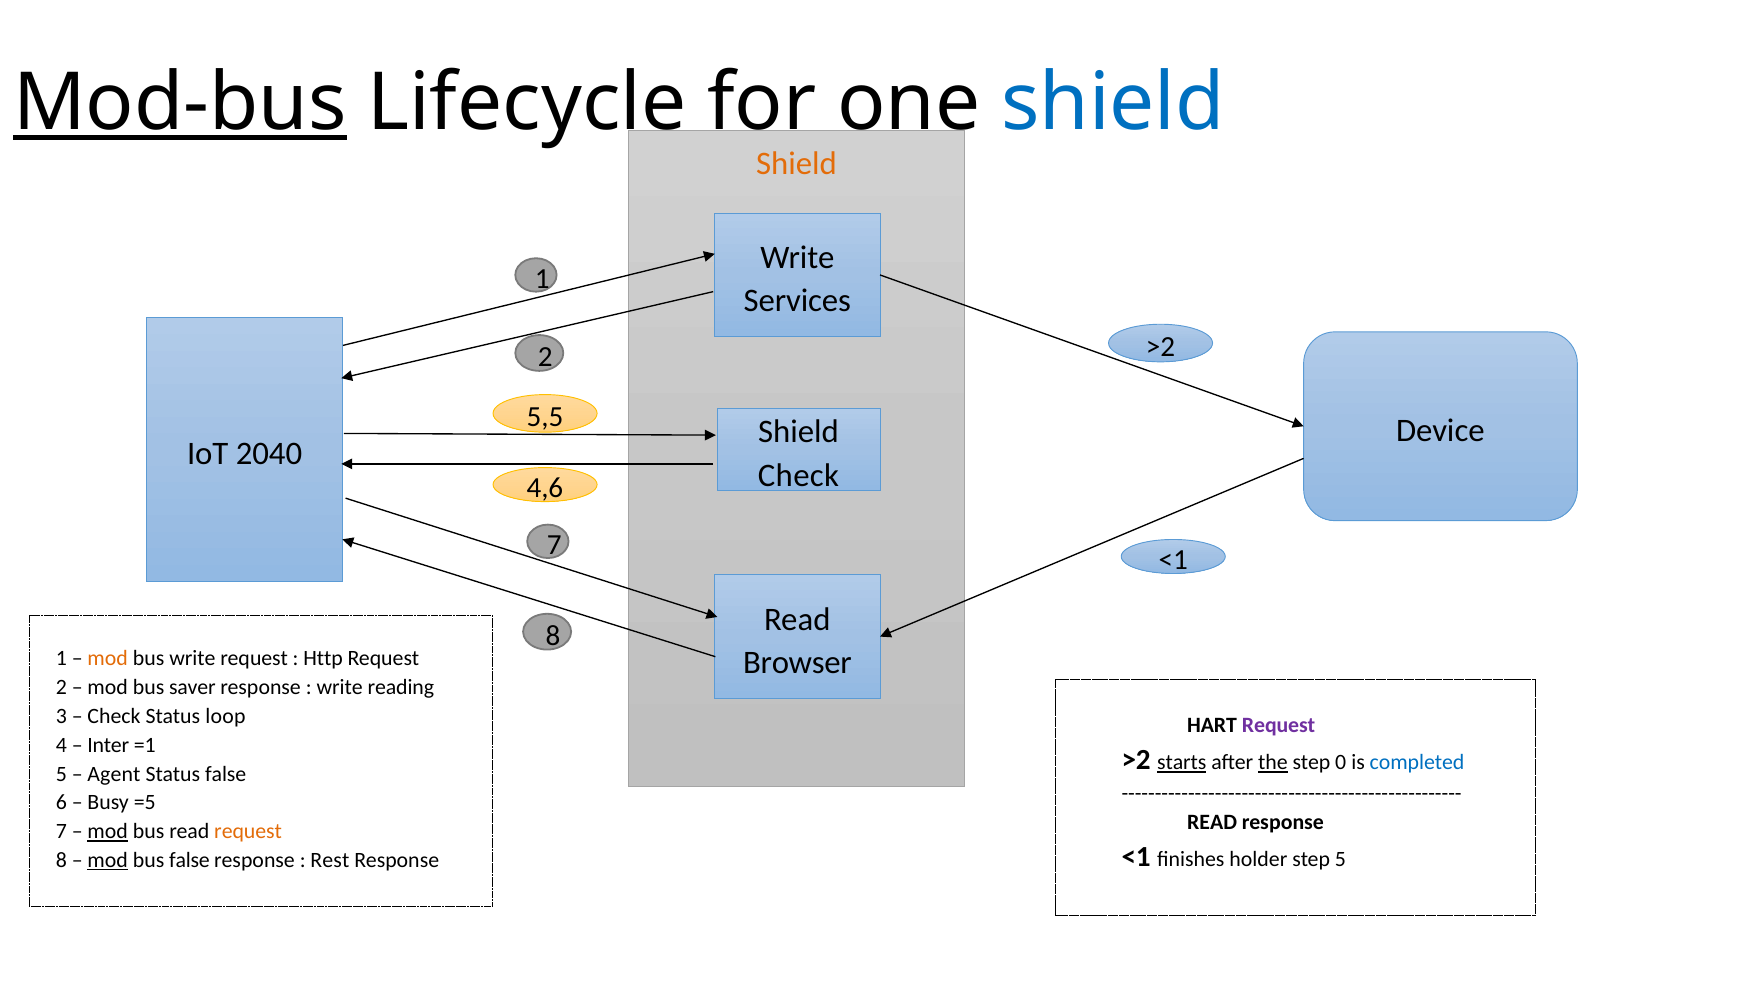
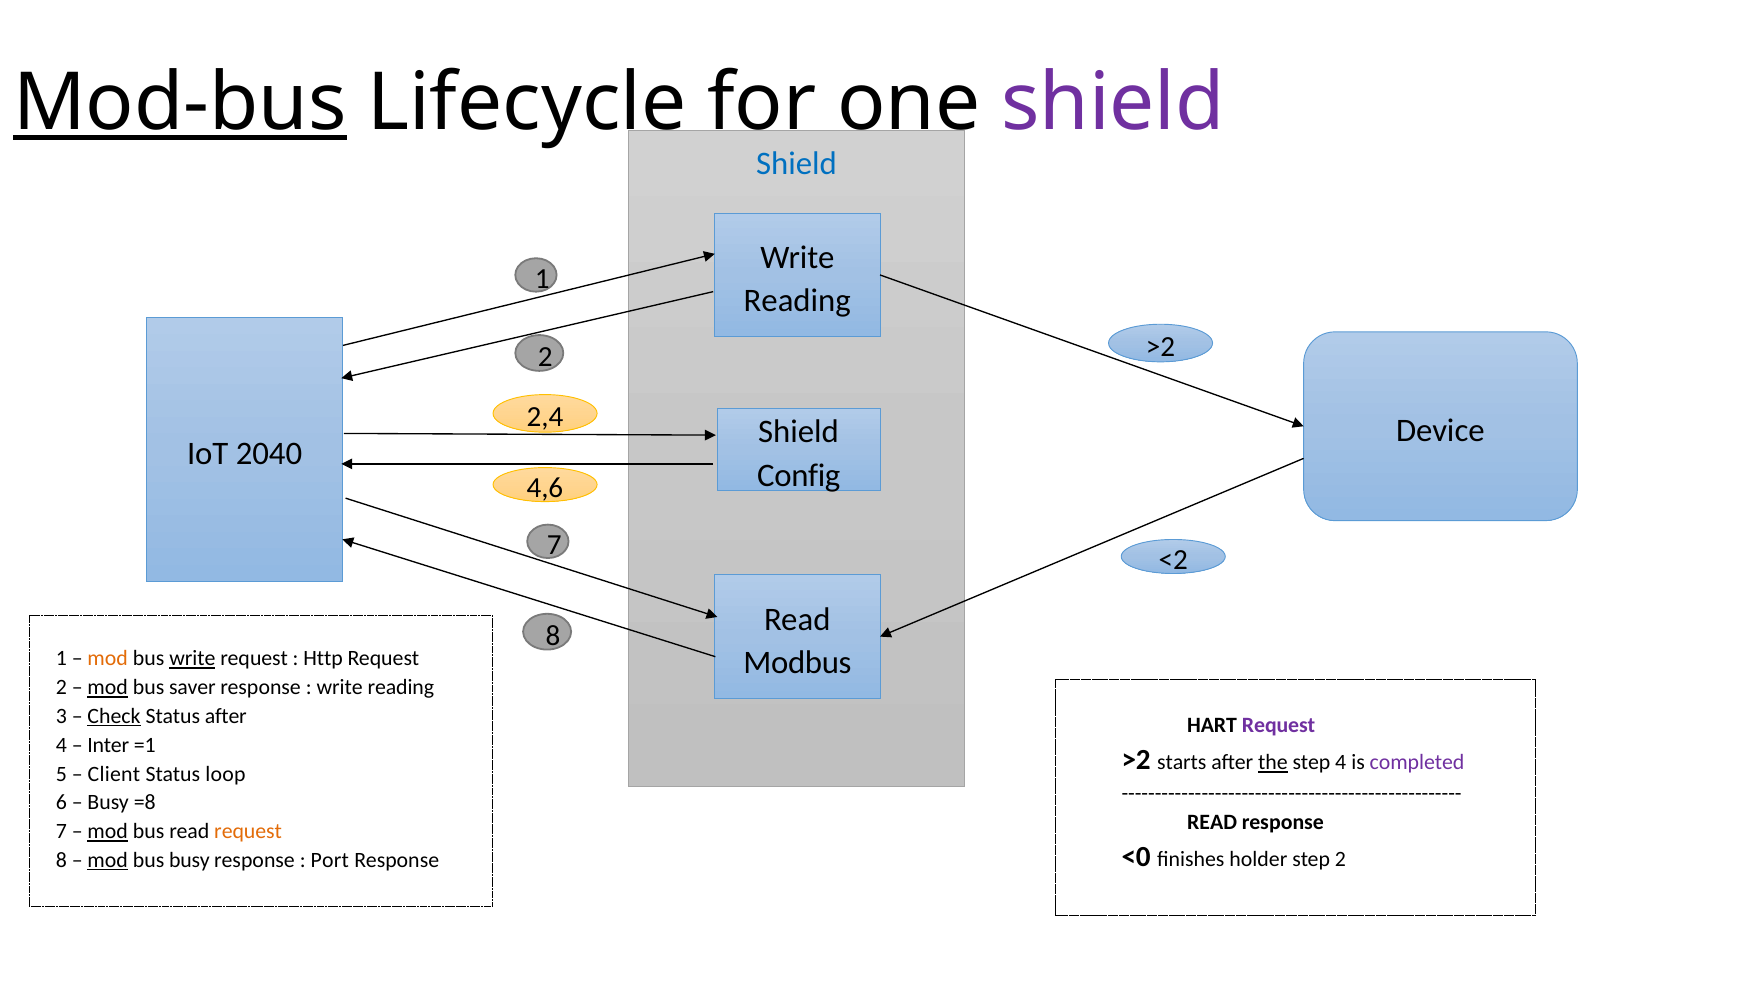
shield at (1113, 103) colour: blue -> purple
Shield at (796, 164) colour: orange -> blue
Services at (797, 301): Services -> Reading
5,5: 5,5 -> 2,4
Check at (798, 475): Check -> Config
<1 at (1173, 560): <1 -> <2
Browser: Browser -> Modbus
write at (192, 659) underline: none -> present
mod at (108, 687) underline: none -> present
Check at (114, 716) underline: none -> present
Status loop: loop -> after
starts underline: present -> none
step 0: 0 -> 4
completed colour: blue -> purple
Agent: Agent -> Client
Status false: false -> loop
=5: =5 -> =8
<1 at (1136, 856): <1 -> <0
step 5: 5 -> 2
bus false: false -> busy
Rest: Rest -> Port
